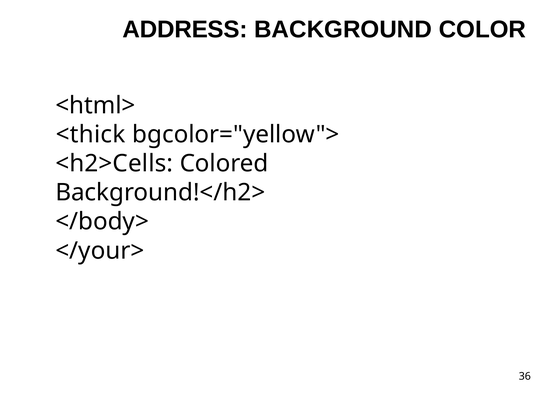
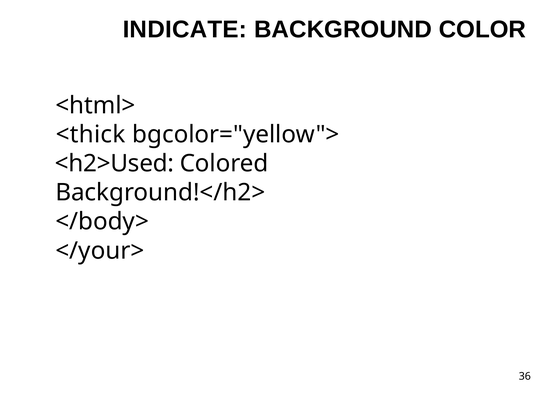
ADDRESS: ADDRESS -> INDICATE
<h2>Cells: <h2>Cells -> <h2>Used
